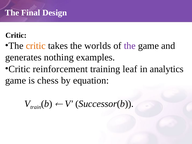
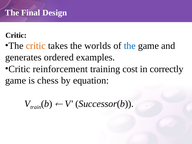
the at (130, 46) colour: purple -> blue
nothing: nothing -> ordered
leaf: leaf -> cost
analytics: analytics -> correctly
